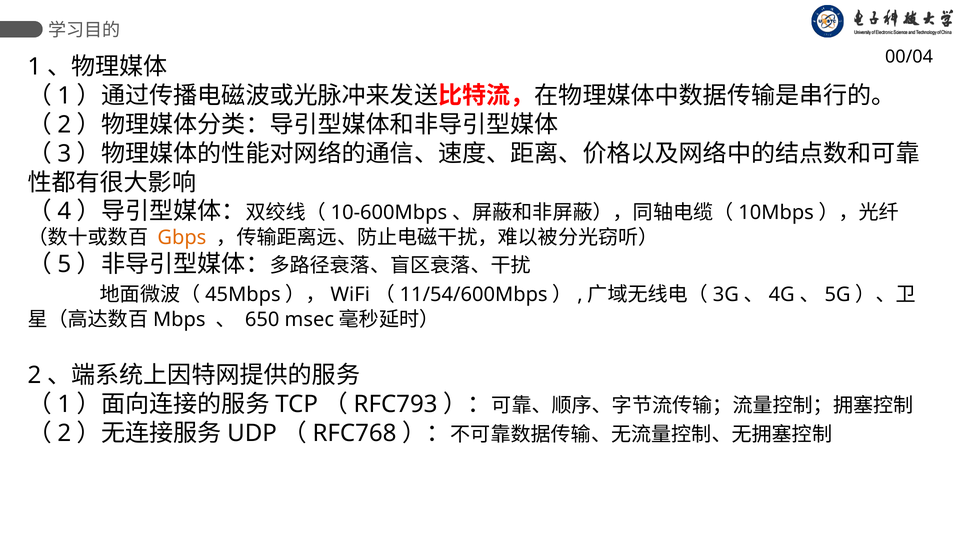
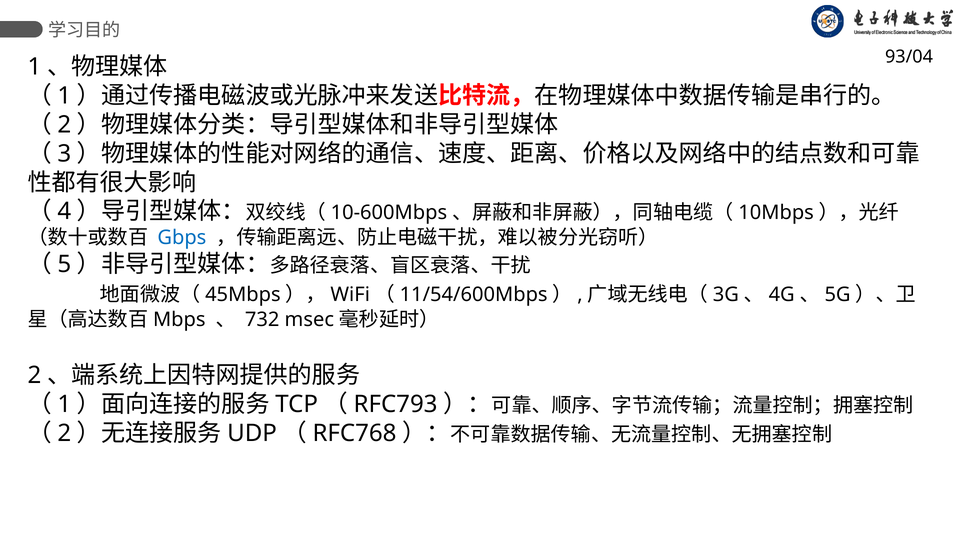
00/04: 00/04 -> 93/04
Gbps colour: orange -> blue
650: 650 -> 732
